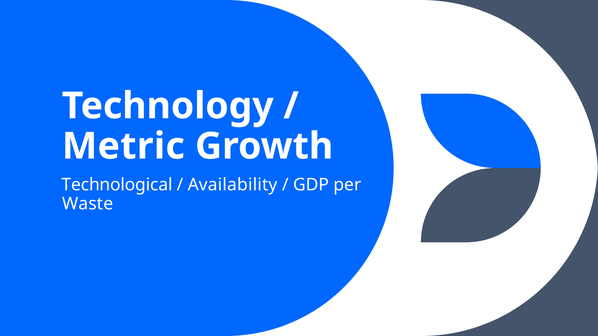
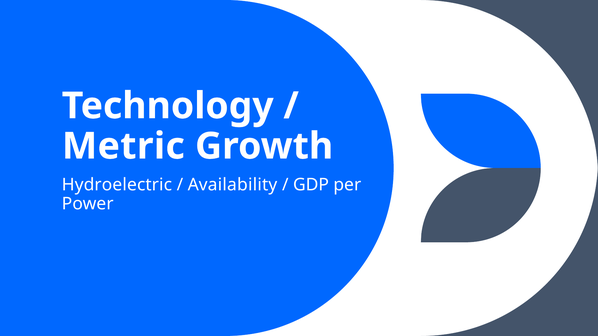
Technological: Technological -> Hydroelectric
Waste: Waste -> Power
